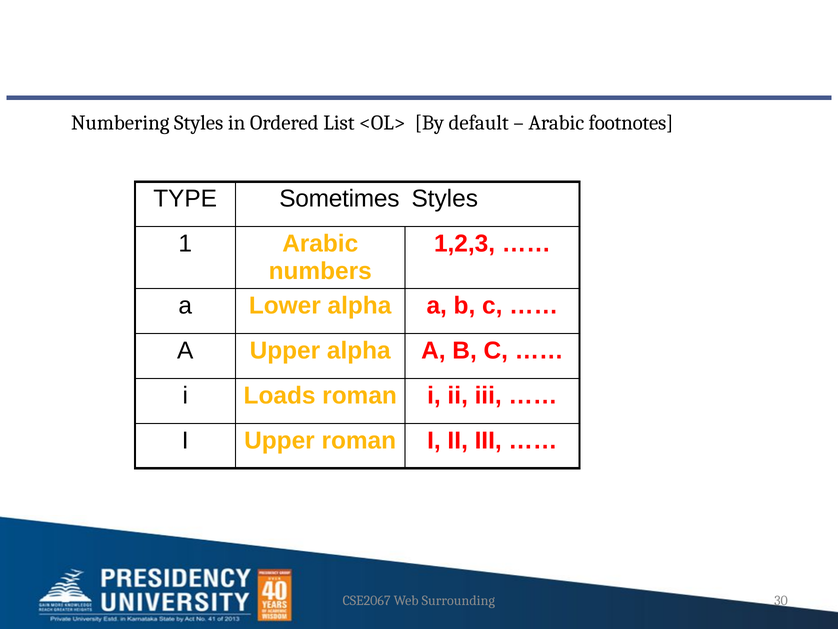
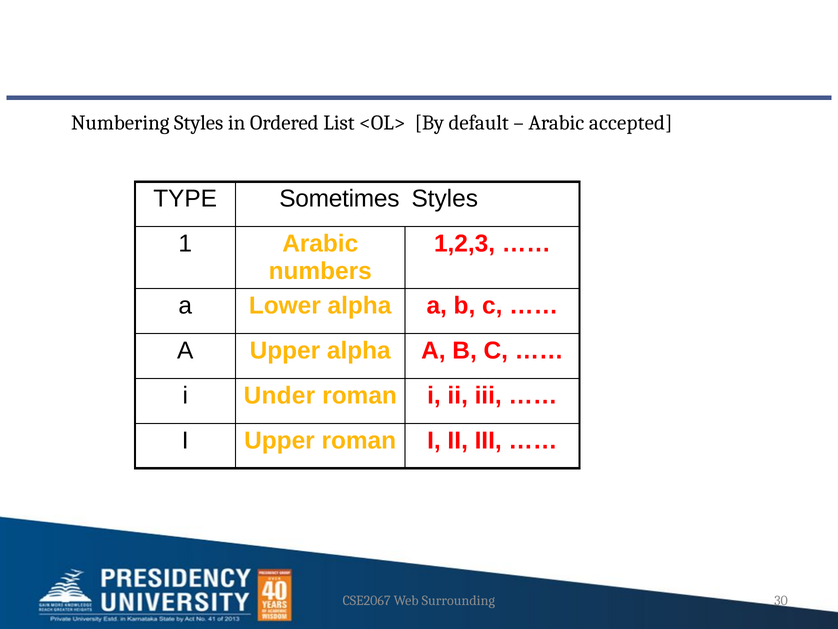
footnotes: footnotes -> accepted
Loads: Loads -> Under
